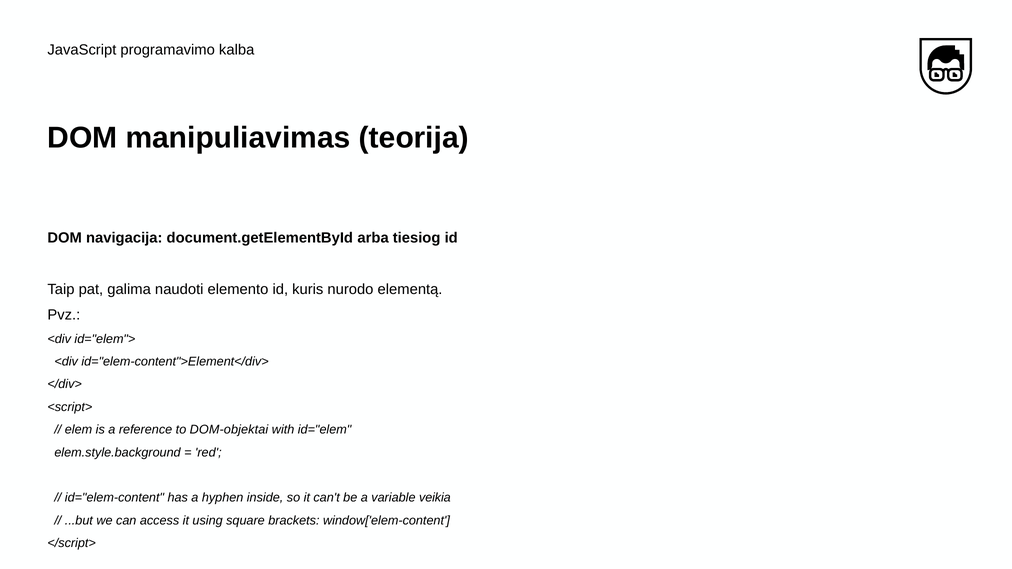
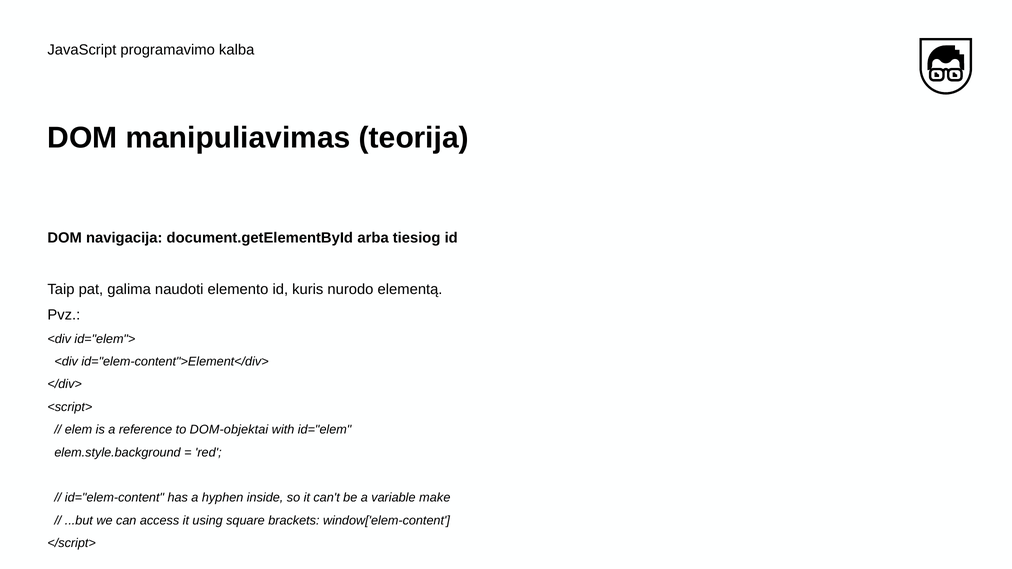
veikia: veikia -> make
